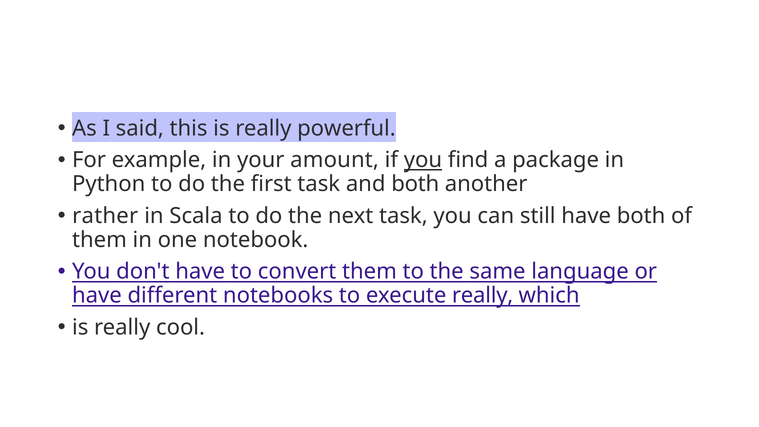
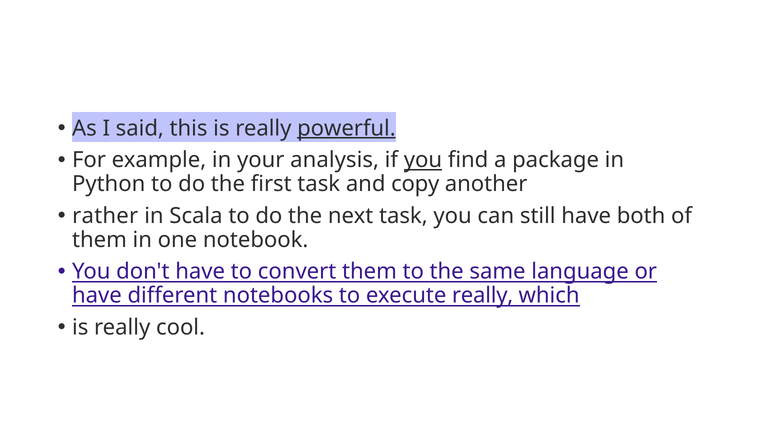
powerful underline: none -> present
amount: amount -> analysis
and both: both -> copy
